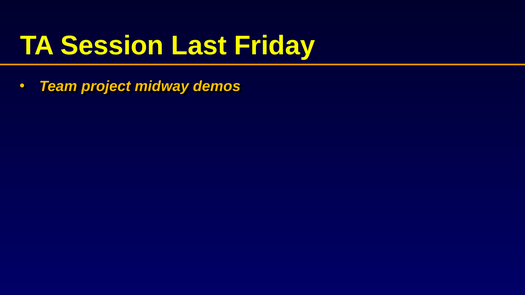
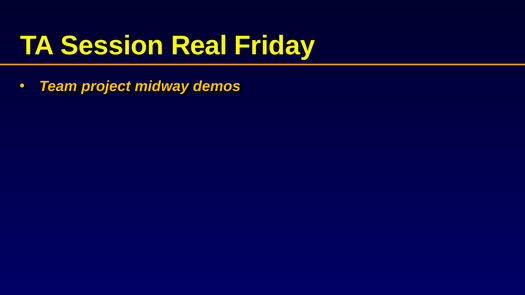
Last: Last -> Real
